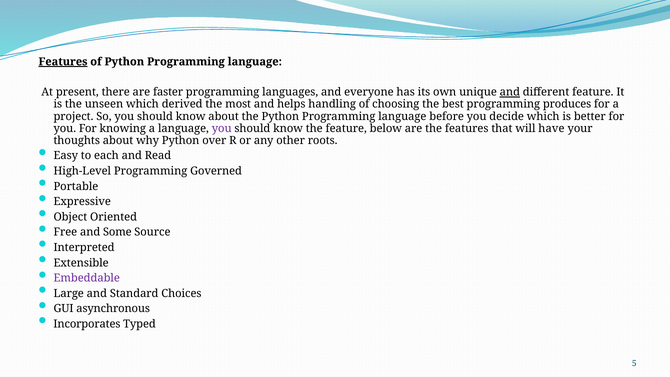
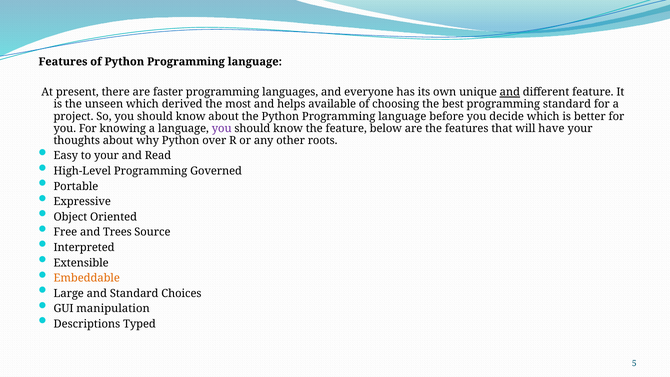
Features at (63, 62) underline: present -> none
handling: handling -> available
programming produces: produces -> standard
to each: each -> your
Some: Some -> Trees
Embeddable colour: purple -> orange
asynchronous: asynchronous -> manipulation
Incorporates: Incorporates -> Descriptions
